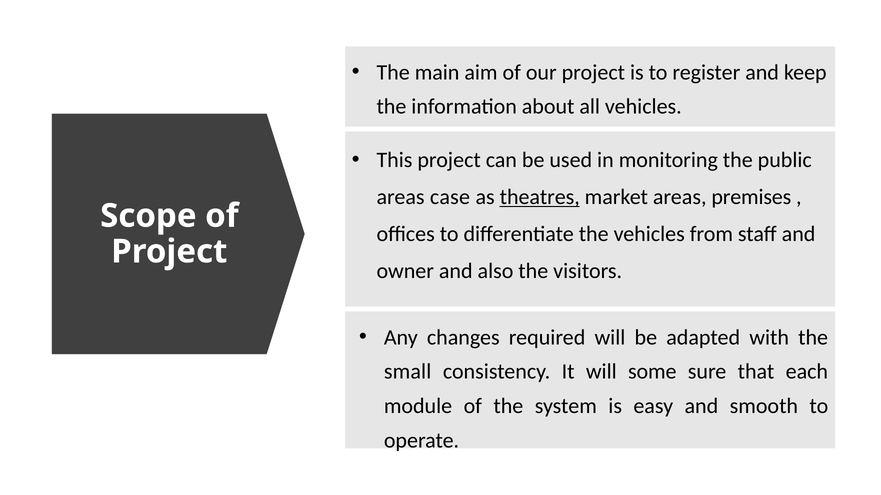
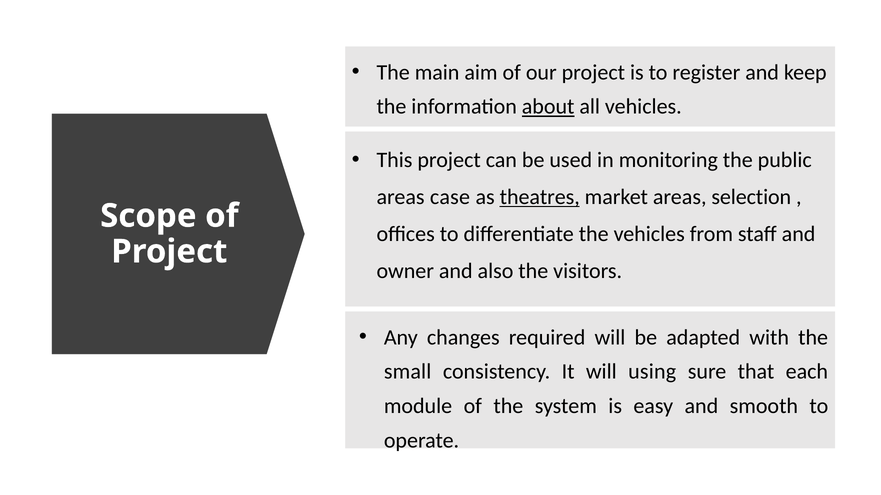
about underline: none -> present
premises: premises -> selection
some: some -> using
